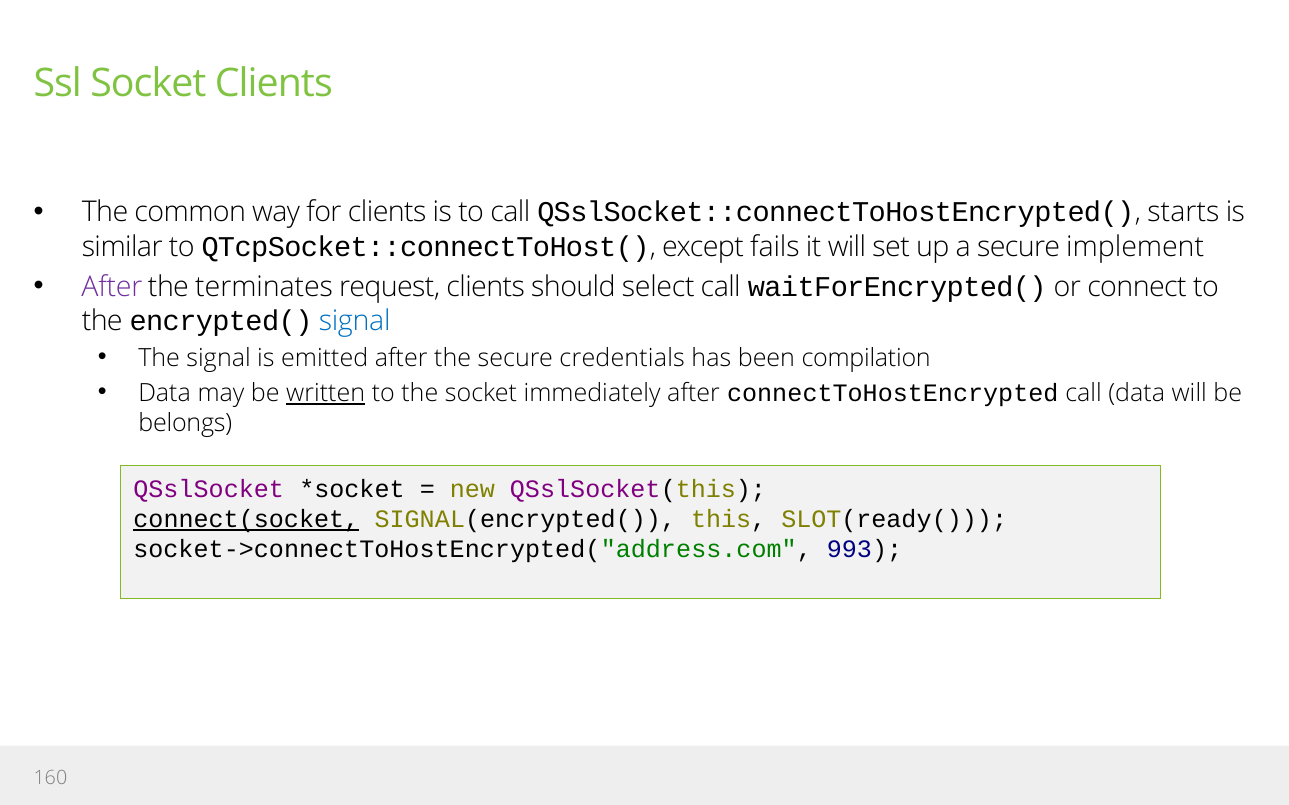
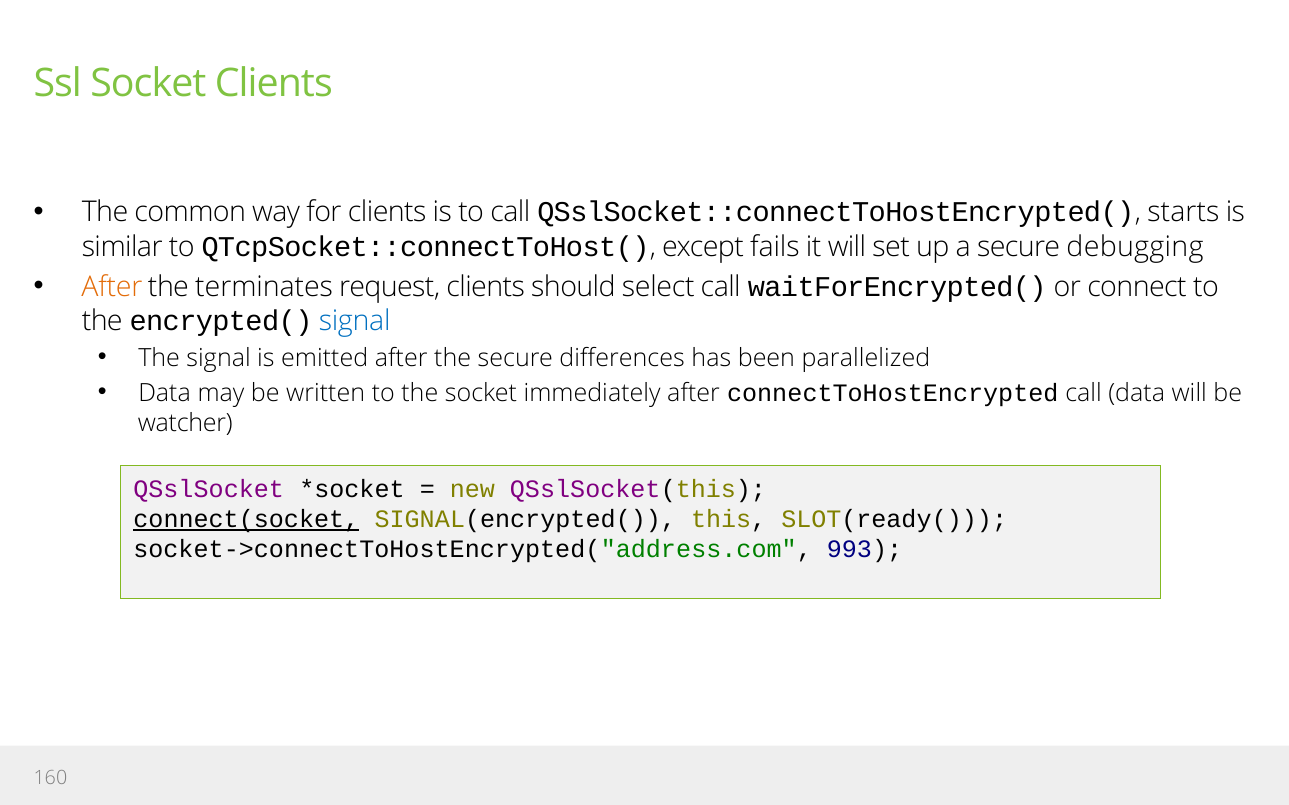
implement: implement -> debugging
After at (112, 287) colour: purple -> orange
credentials: credentials -> differences
compilation: compilation -> parallelized
written underline: present -> none
belongs: belongs -> watcher
